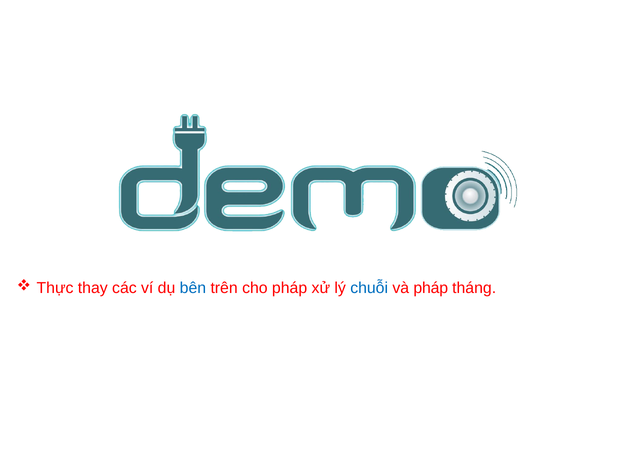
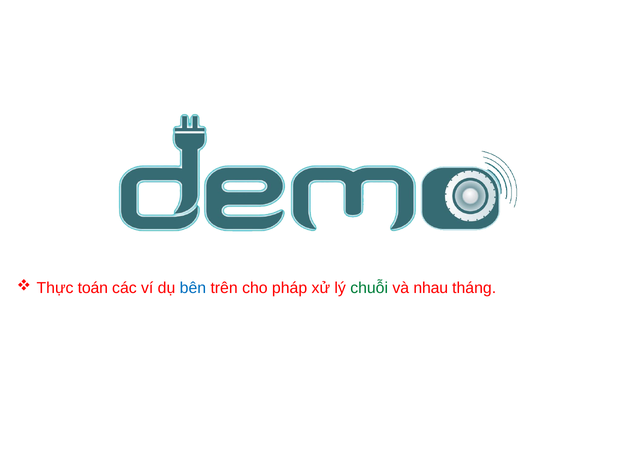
thay: thay -> toán
chuỗi colour: blue -> green
và pháp: pháp -> nhau
